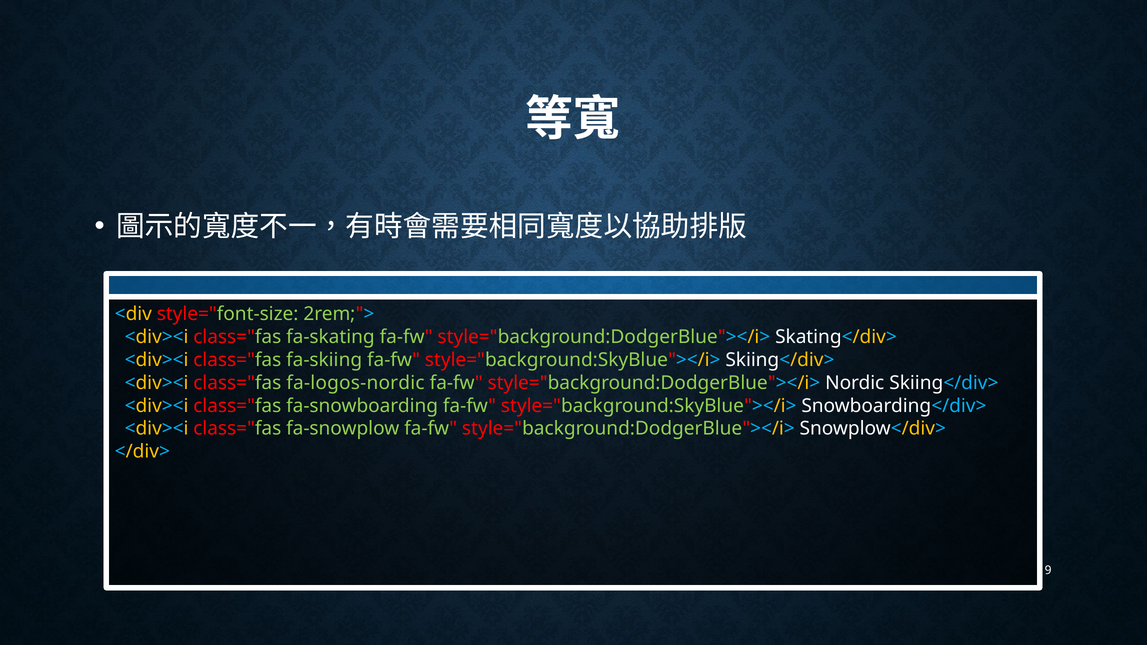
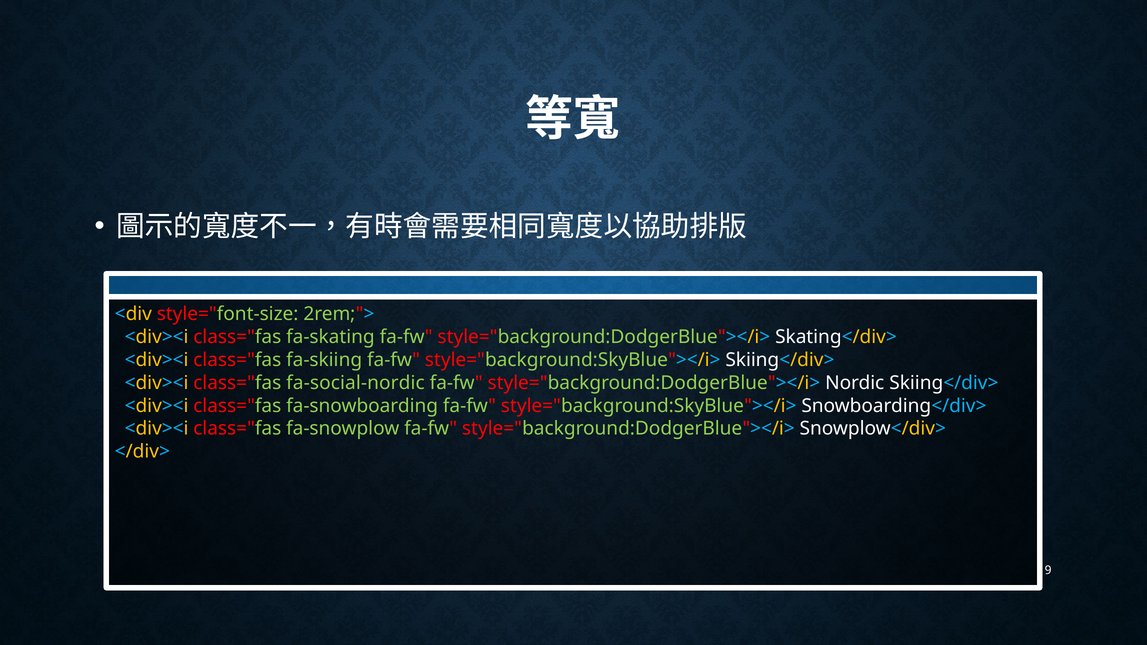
fa-logos-nordic: fa-logos-nordic -> fa-social-nordic
